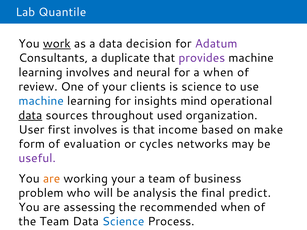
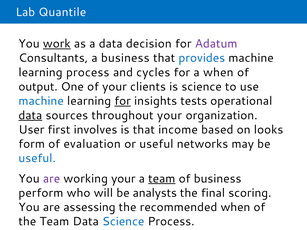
a duplicate: duplicate -> business
provides colour: purple -> blue
learning involves: involves -> process
neural: neural -> cycles
review: review -> output
for at (123, 101) underline: none -> present
mind: mind -> tests
throughout used: used -> your
make: make -> looks
or cycles: cycles -> useful
useful at (37, 158) colour: purple -> blue
are at (52, 179) colour: orange -> purple
team at (162, 179) underline: none -> present
problem: problem -> perform
analysis: analysis -> analysts
predict: predict -> scoring
